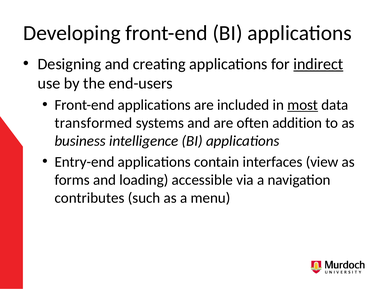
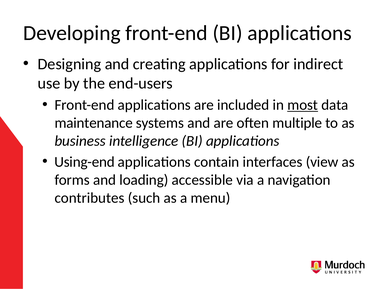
indirect underline: present -> none
transformed: transformed -> maintenance
addition: addition -> multiple
Entry-end: Entry-end -> Using-end
